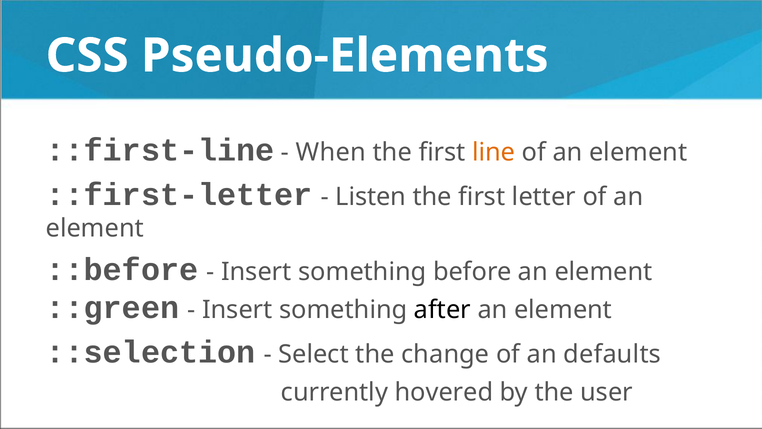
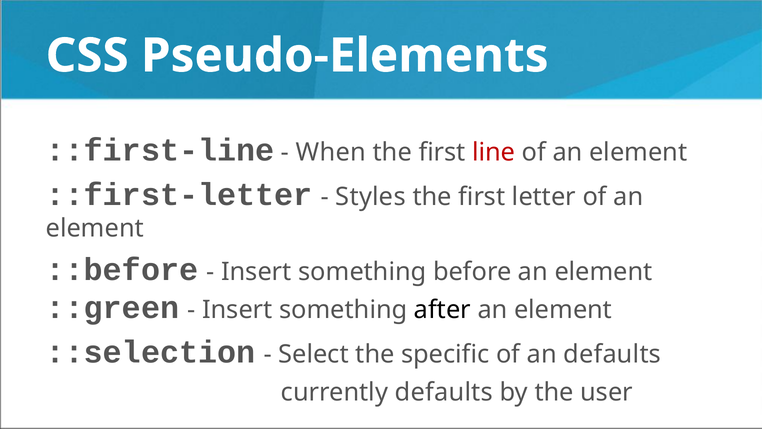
line colour: orange -> red
Listen: Listen -> Styles
change: change -> specific
currently hovered: hovered -> defaults
